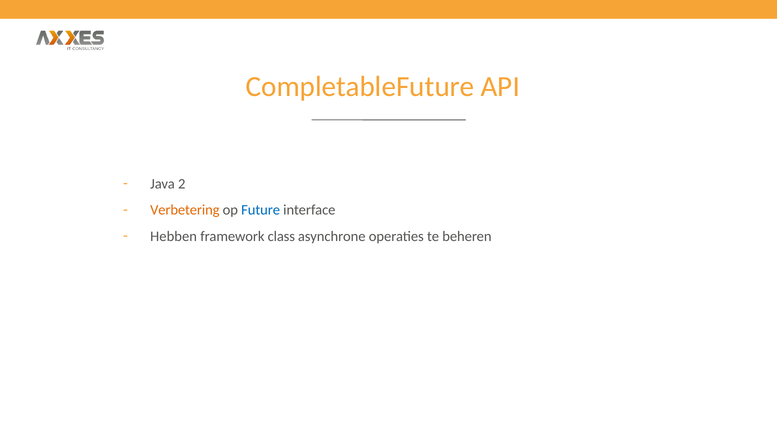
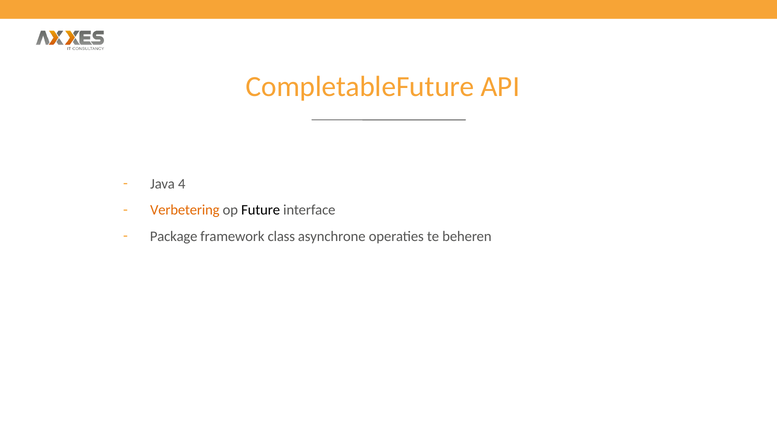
2: 2 -> 4
Future colour: blue -> black
Hebben: Hebben -> Package
